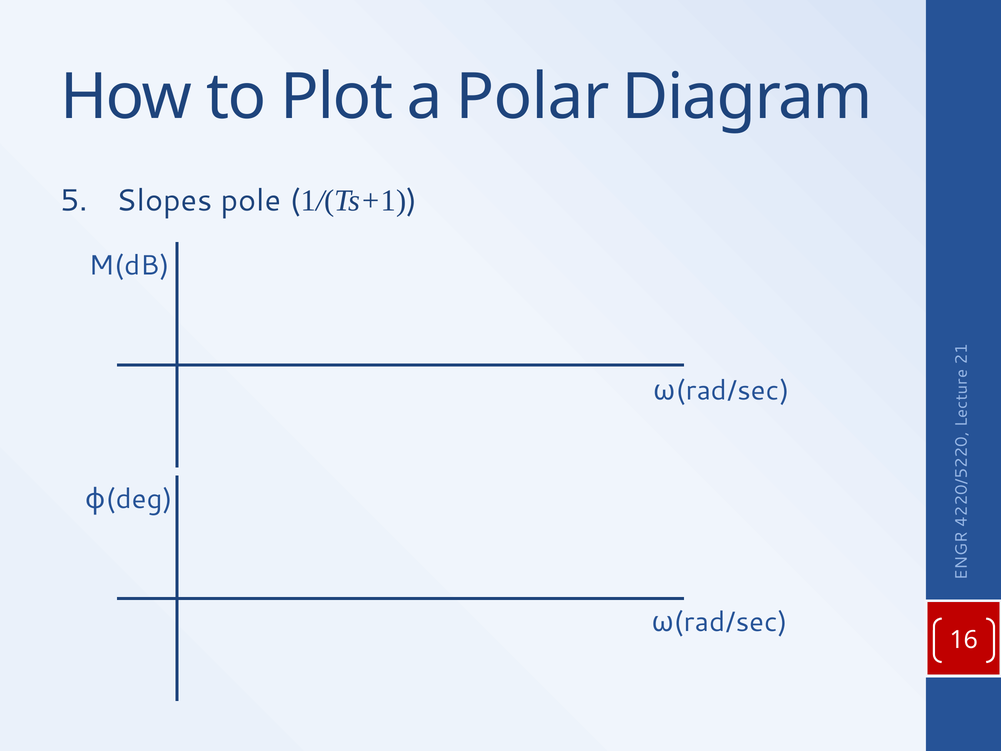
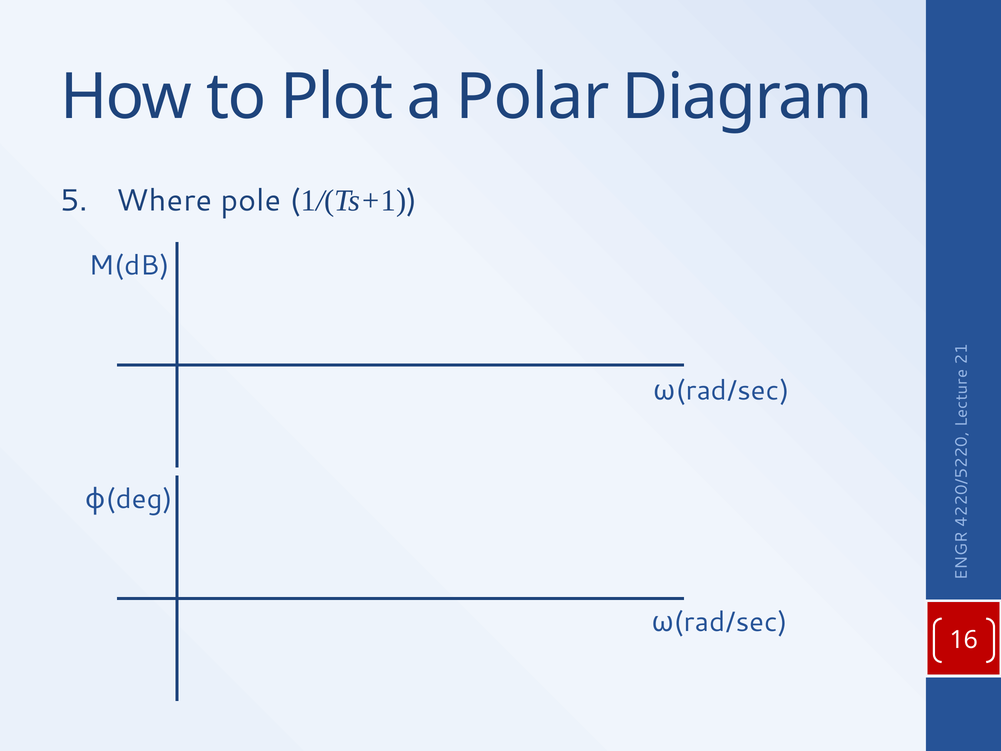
Slopes: Slopes -> Where
